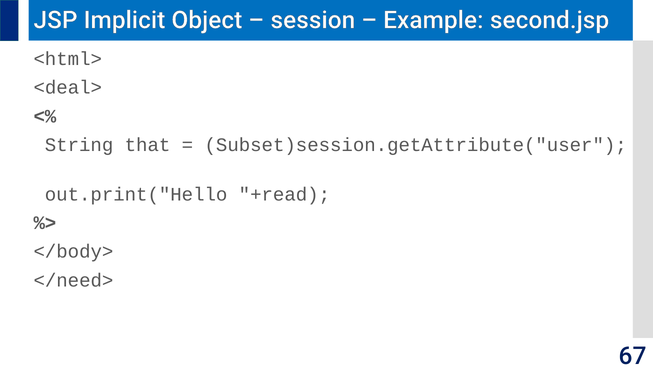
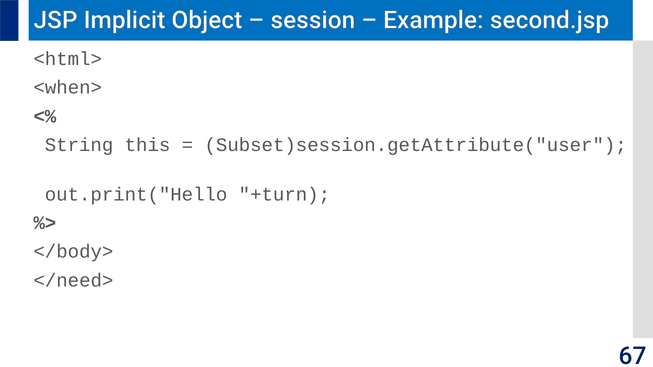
<deal>: <deal> -> <when>
that: that -> this
+read: +read -> +turn
